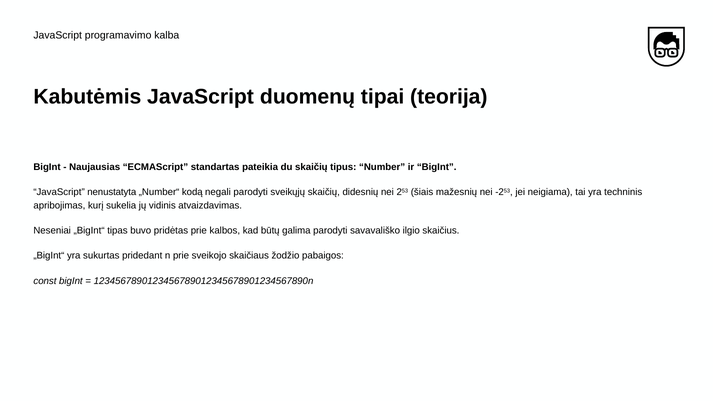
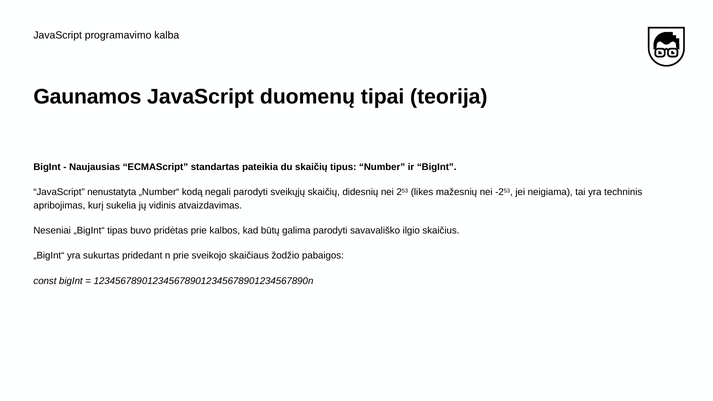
Kabutėmis: Kabutėmis -> Gaunamos
šiais: šiais -> likes
